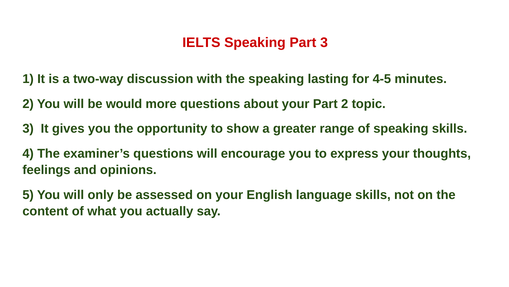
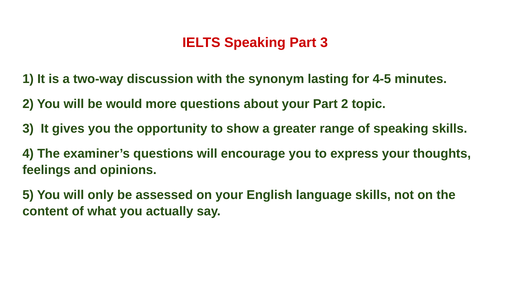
the speaking: speaking -> synonym
